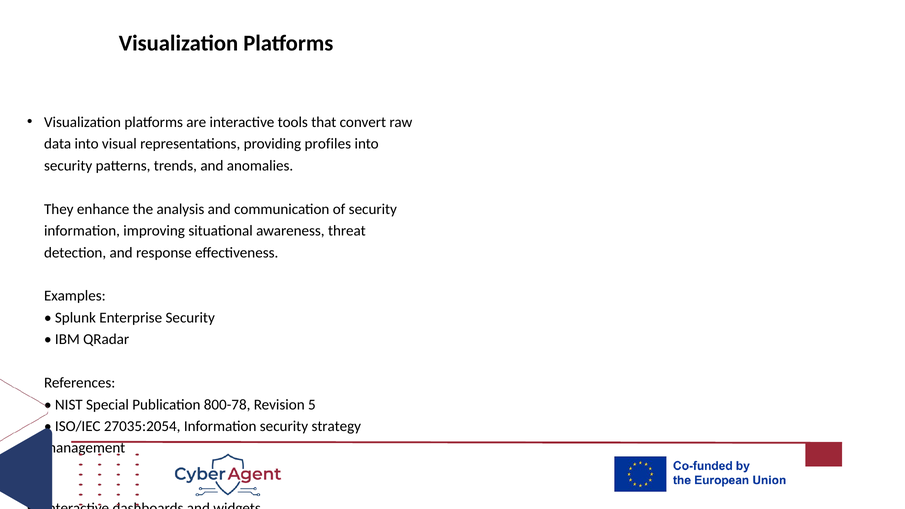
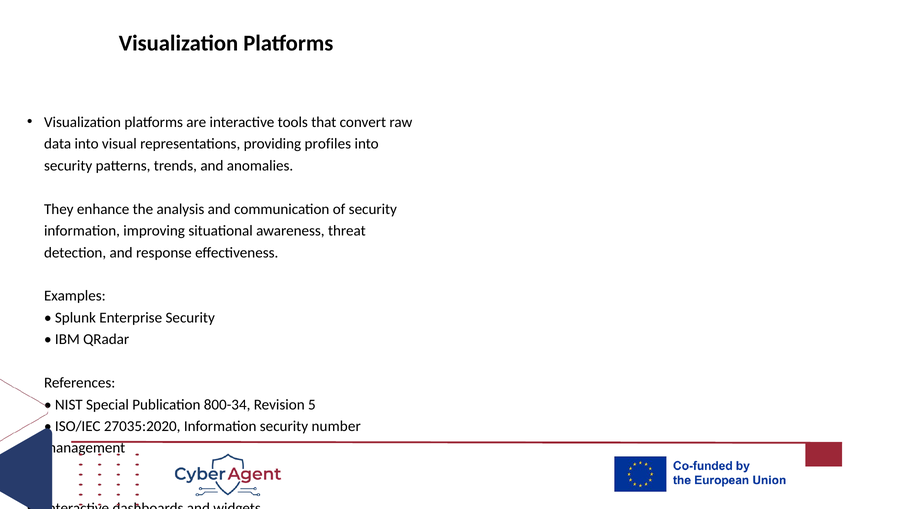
800-78: 800-78 -> 800-34
27035:2054: 27035:2054 -> 27035:2020
strategy: strategy -> number
